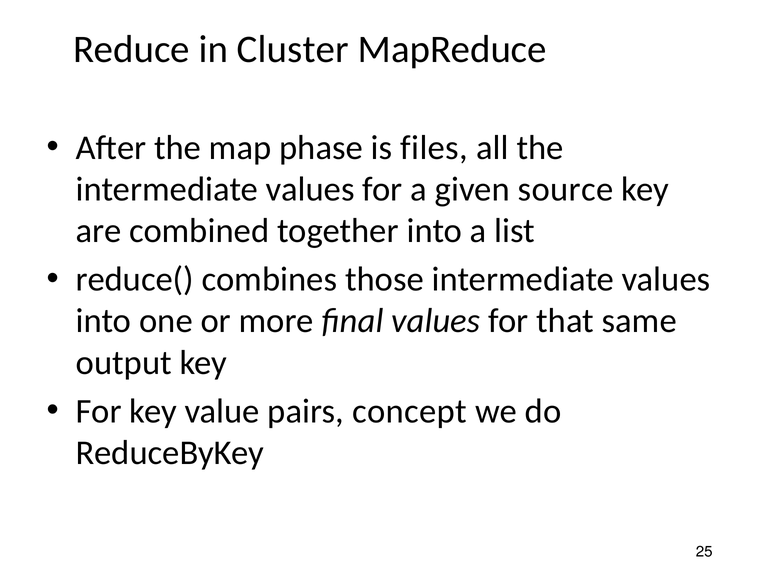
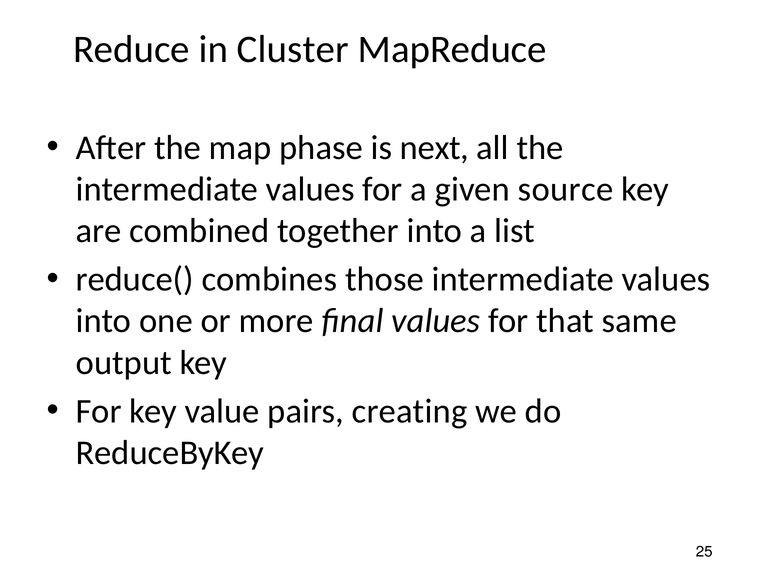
files: files -> next
concept: concept -> creating
